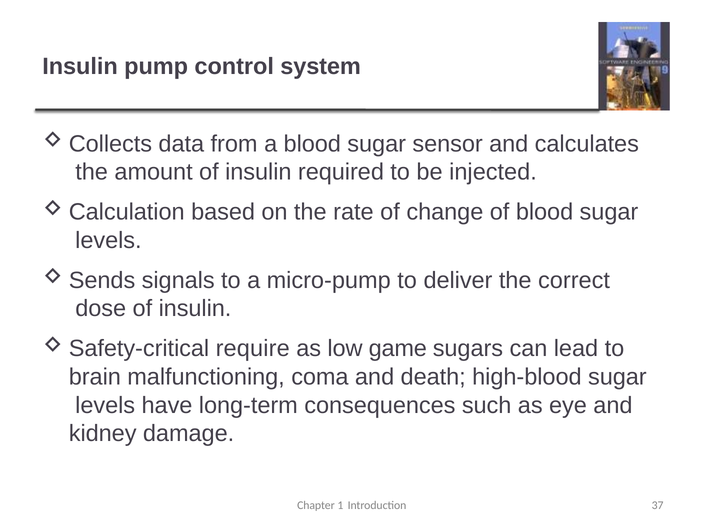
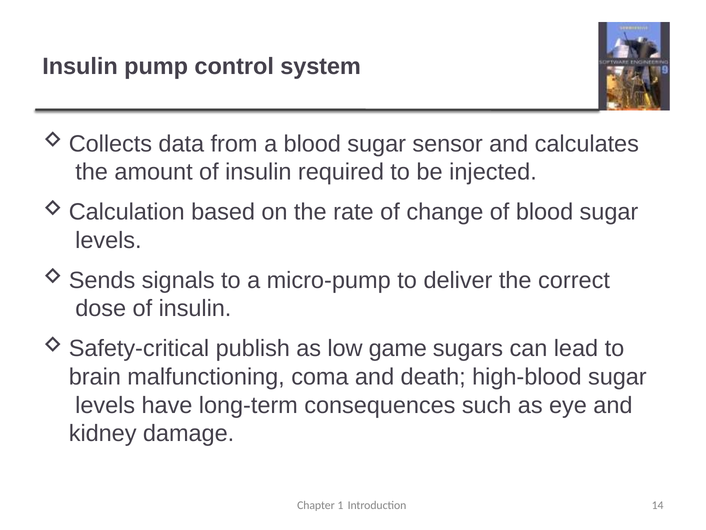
require: require -> publish
37: 37 -> 14
